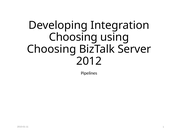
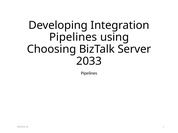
Choosing at (73, 37): Choosing -> Pipelines
2012: 2012 -> 2033
